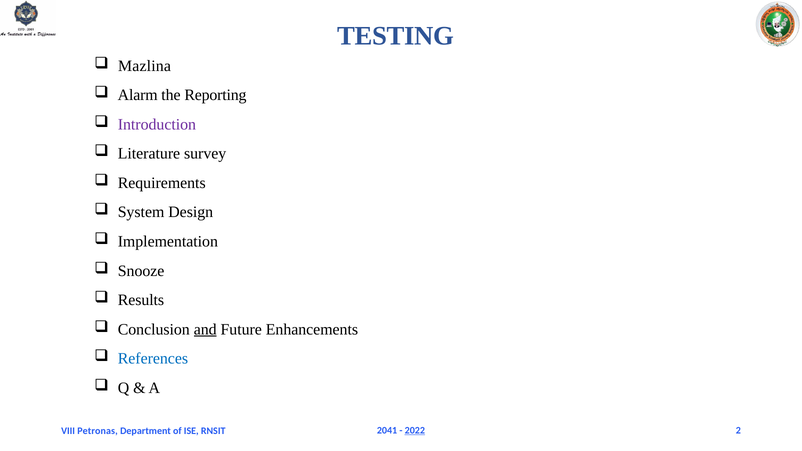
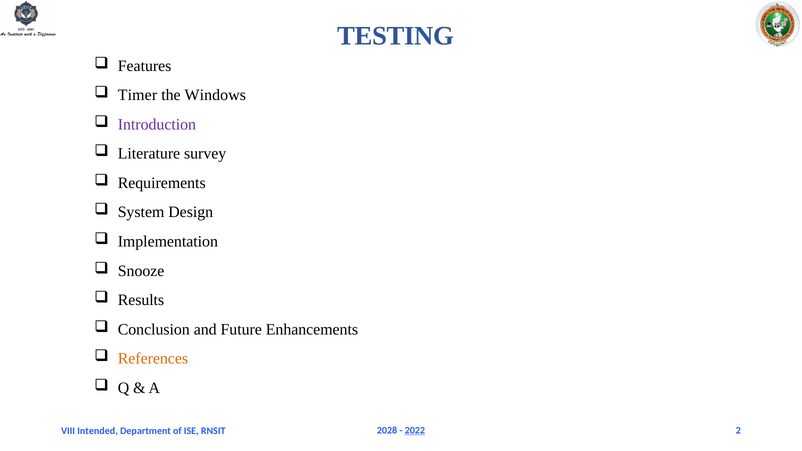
Mazlina: Mazlina -> Features
Alarm: Alarm -> Timer
Reporting: Reporting -> Windows
and underline: present -> none
References colour: blue -> orange
2041: 2041 -> 2028
Petronas: Petronas -> Intended
